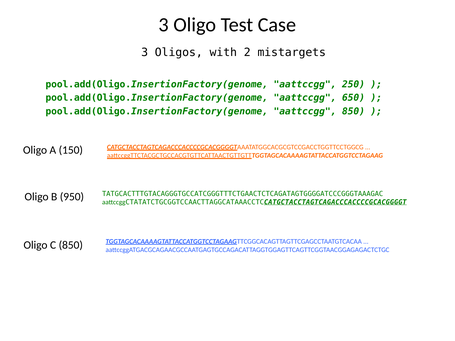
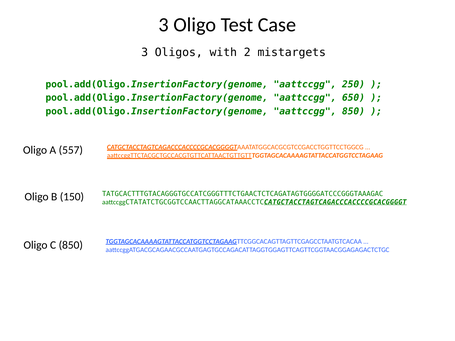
150: 150 -> 557
950: 950 -> 150
